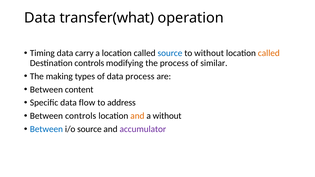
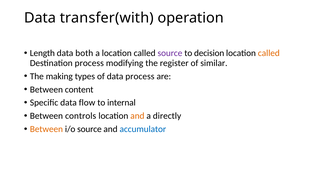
transfer(what: transfer(what -> transfer(with
Timing: Timing -> Length
carry: carry -> both
source at (170, 53) colour: blue -> purple
to without: without -> decision
Destination controls: controls -> process
the process: process -> register
address: address -> internal
a without: without -> directly
Between at (46, 129) colour: blue -> orange
accumulator colour: purple -> blue
